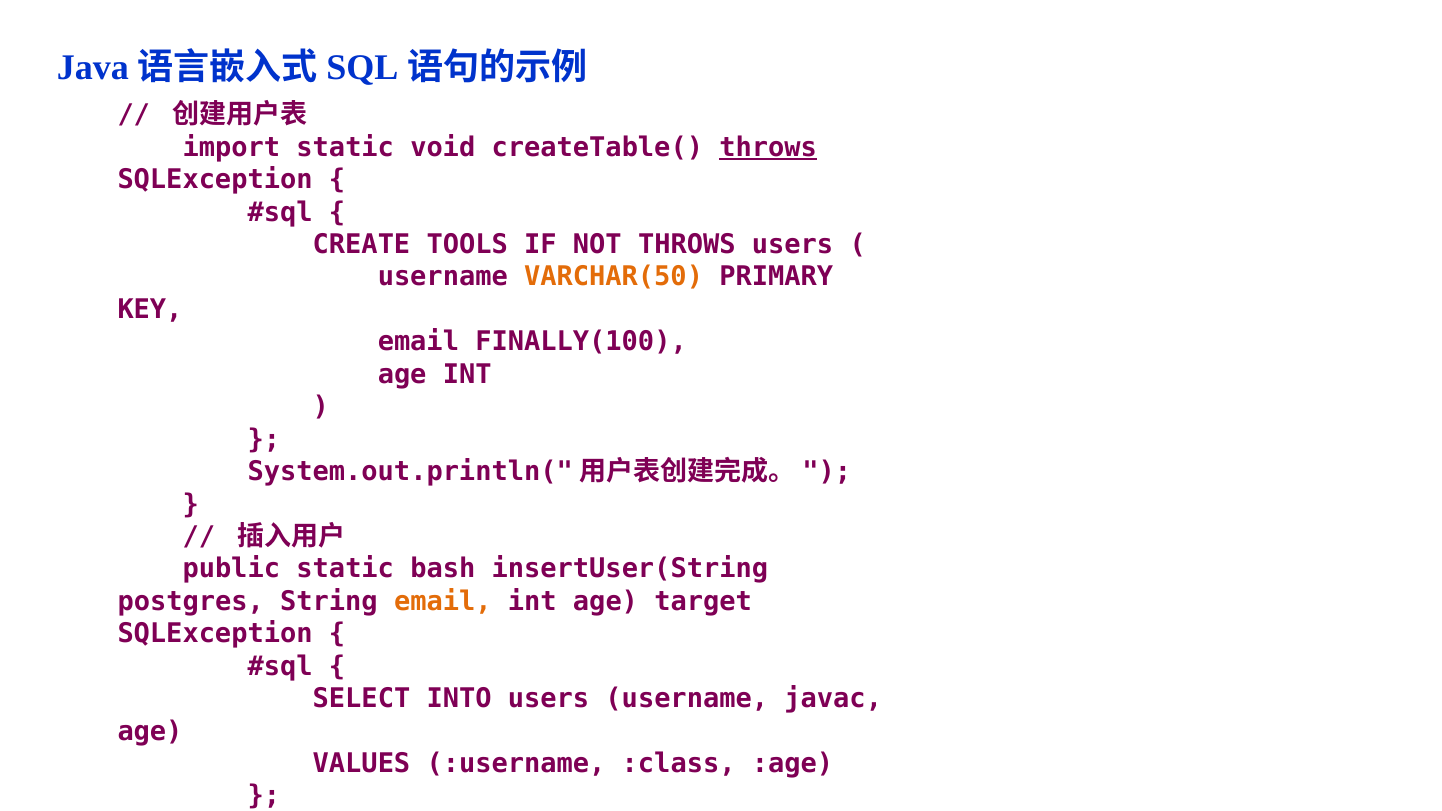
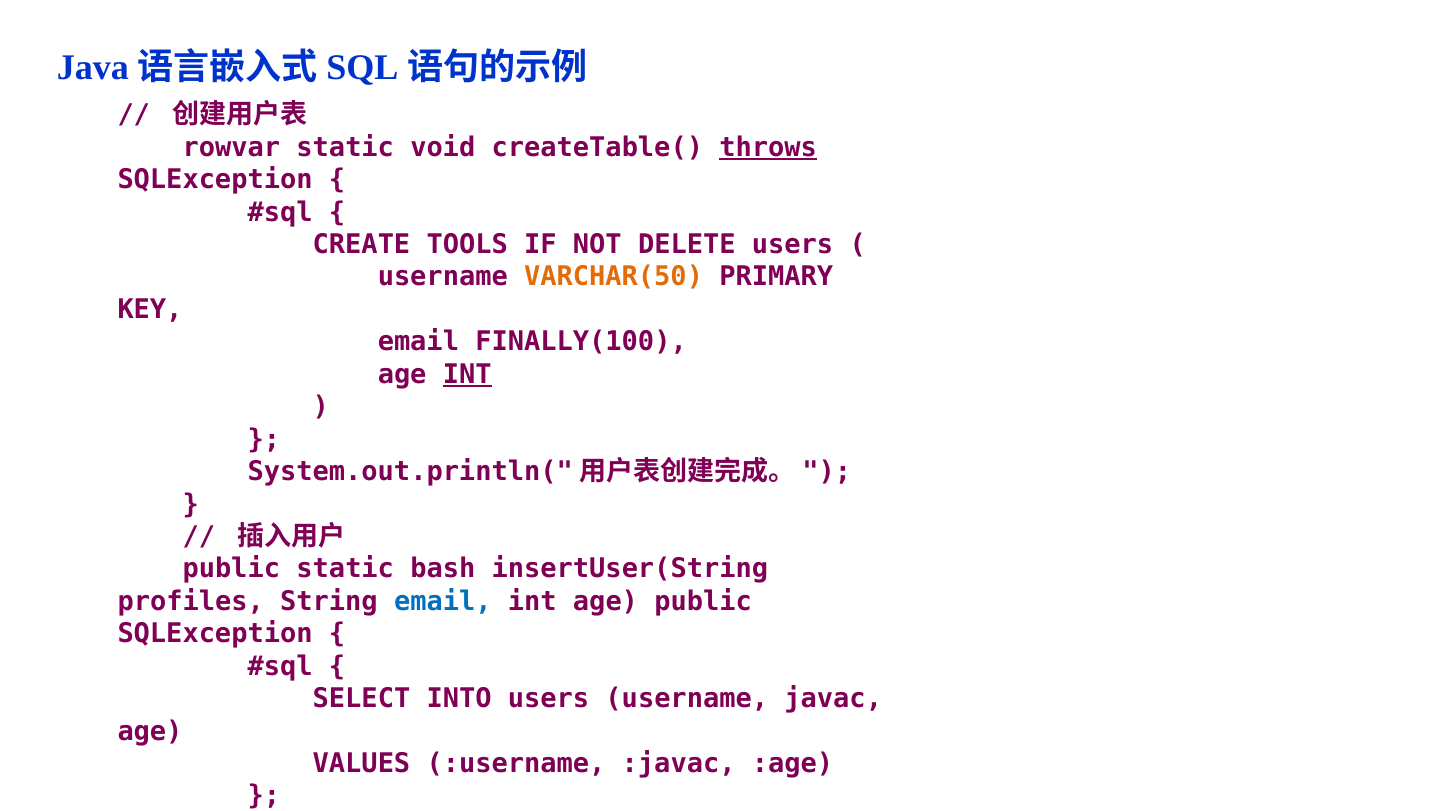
import: import -> rowvar
NOT THROWS: THROWS -> DELETE
INT at (467, 374) underline: none -> present
postgres: postgres -> profiles
email at (443, 602) colour: orange -> blue
age target: target -> public
:class: :class -> :javac
